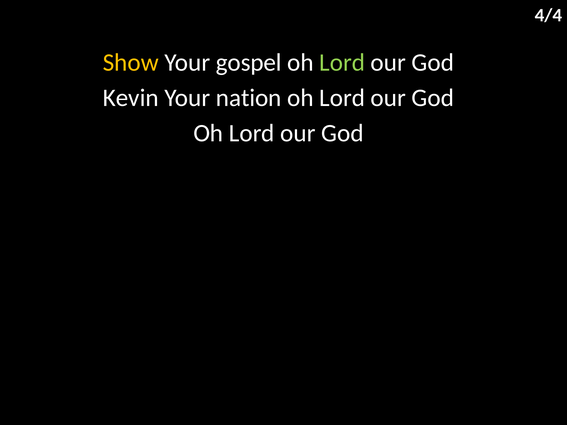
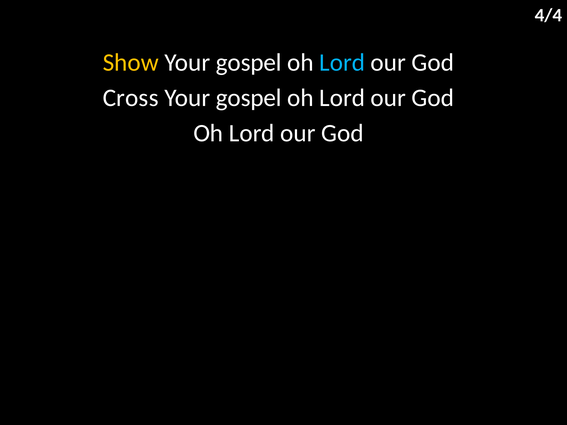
Lord at (342, 63) colour: light green -> light blue
Kevin: Kevin -> Cross
nation at (249, 98): nation -> gospel
